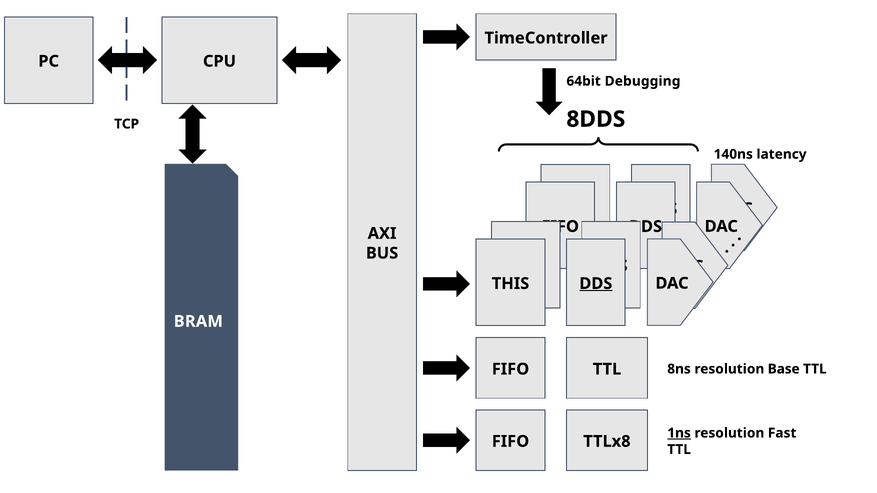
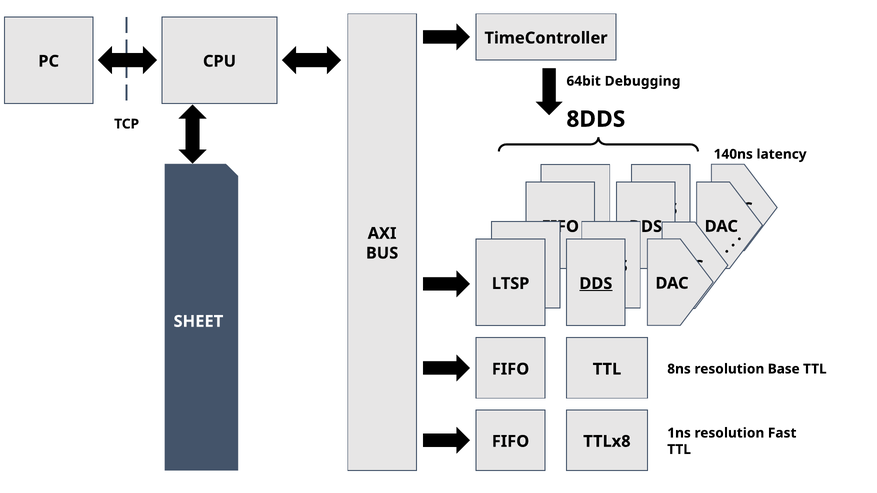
THIS: THIS -> LTSP
BRAM: BRAM -> SHEET
1ns underline: present -> none
